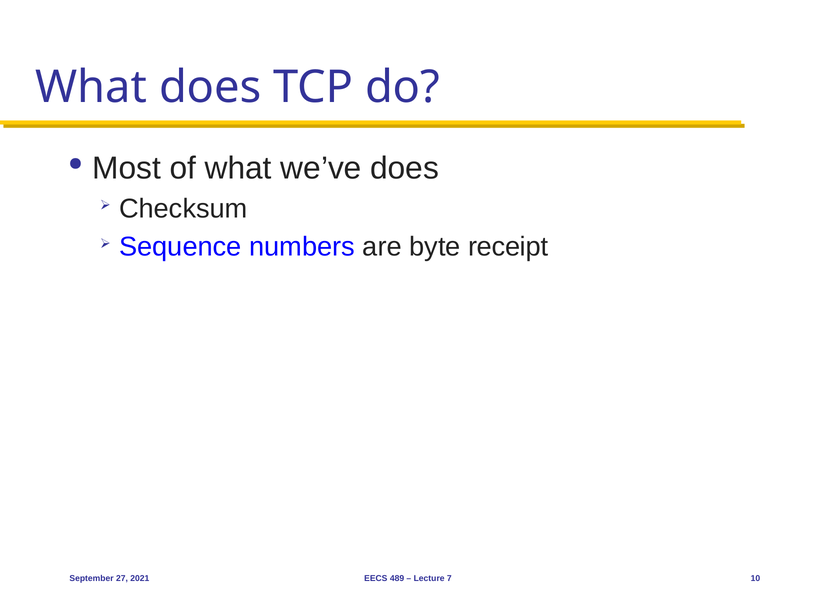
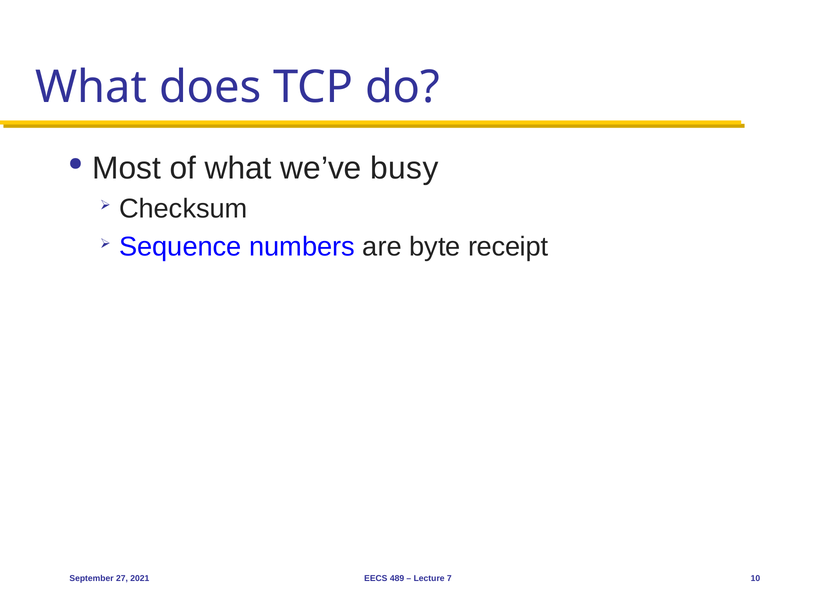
we’ve does: does -> busy
